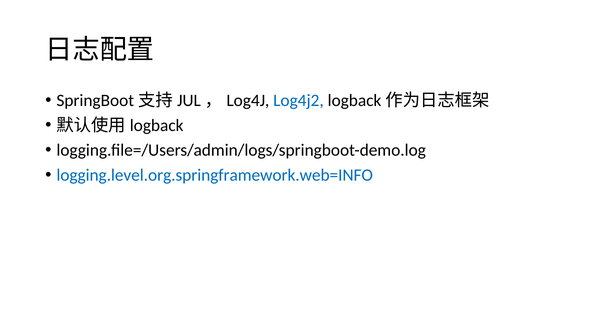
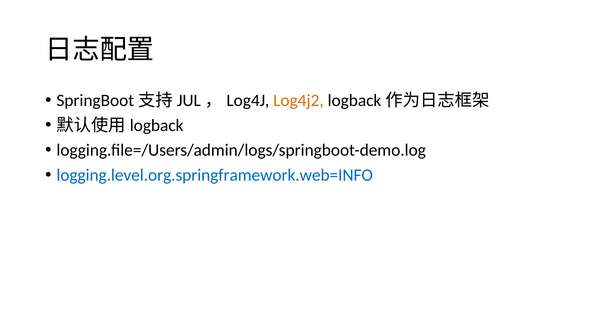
Log4j2 colour: blue -> orange
